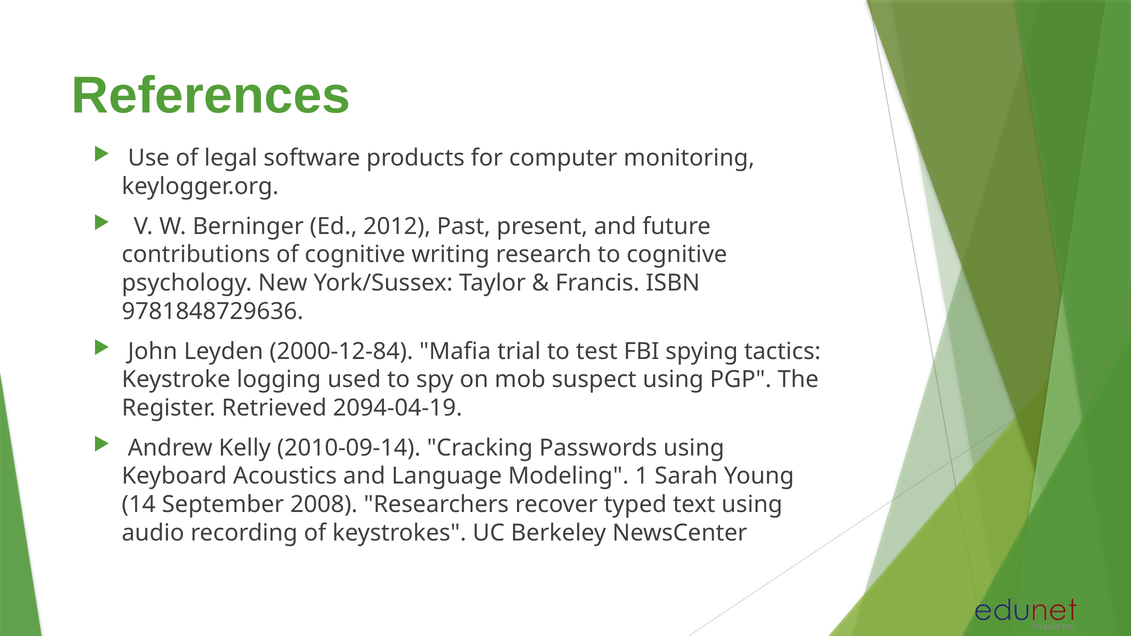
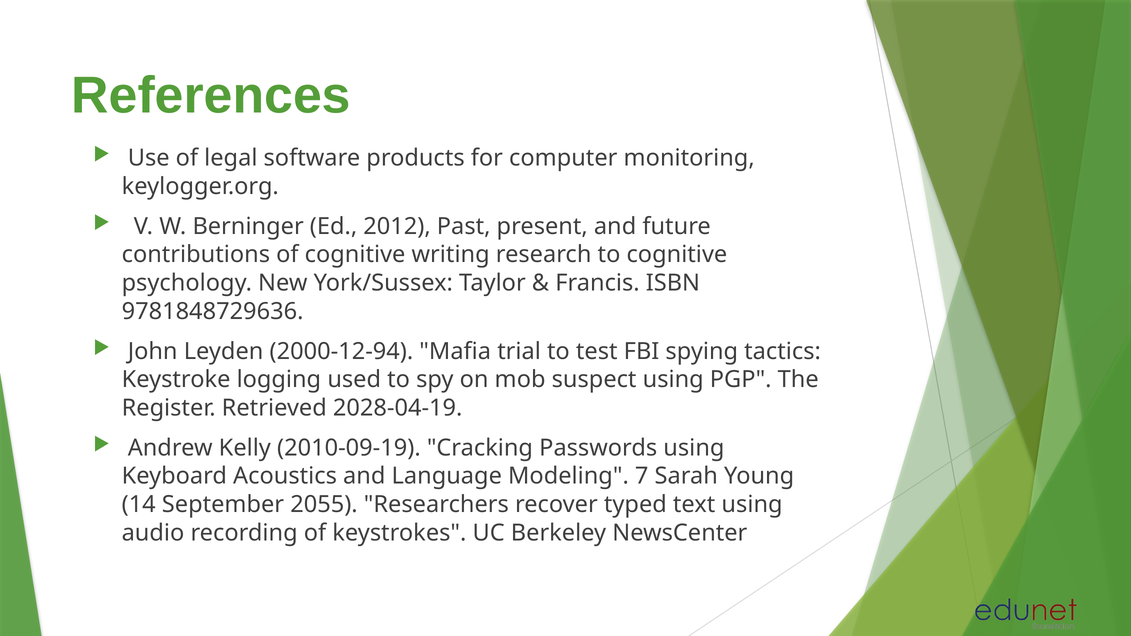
2000-12-84: 2000-12-84 -> 2000-12-94
2094-04-19: 2094-04-19 -> 2028-04-19
2010-09-14: 2010-09-14 -> 2010-09-19
1: 1 -> 7
2008: 2008 -> 2055
